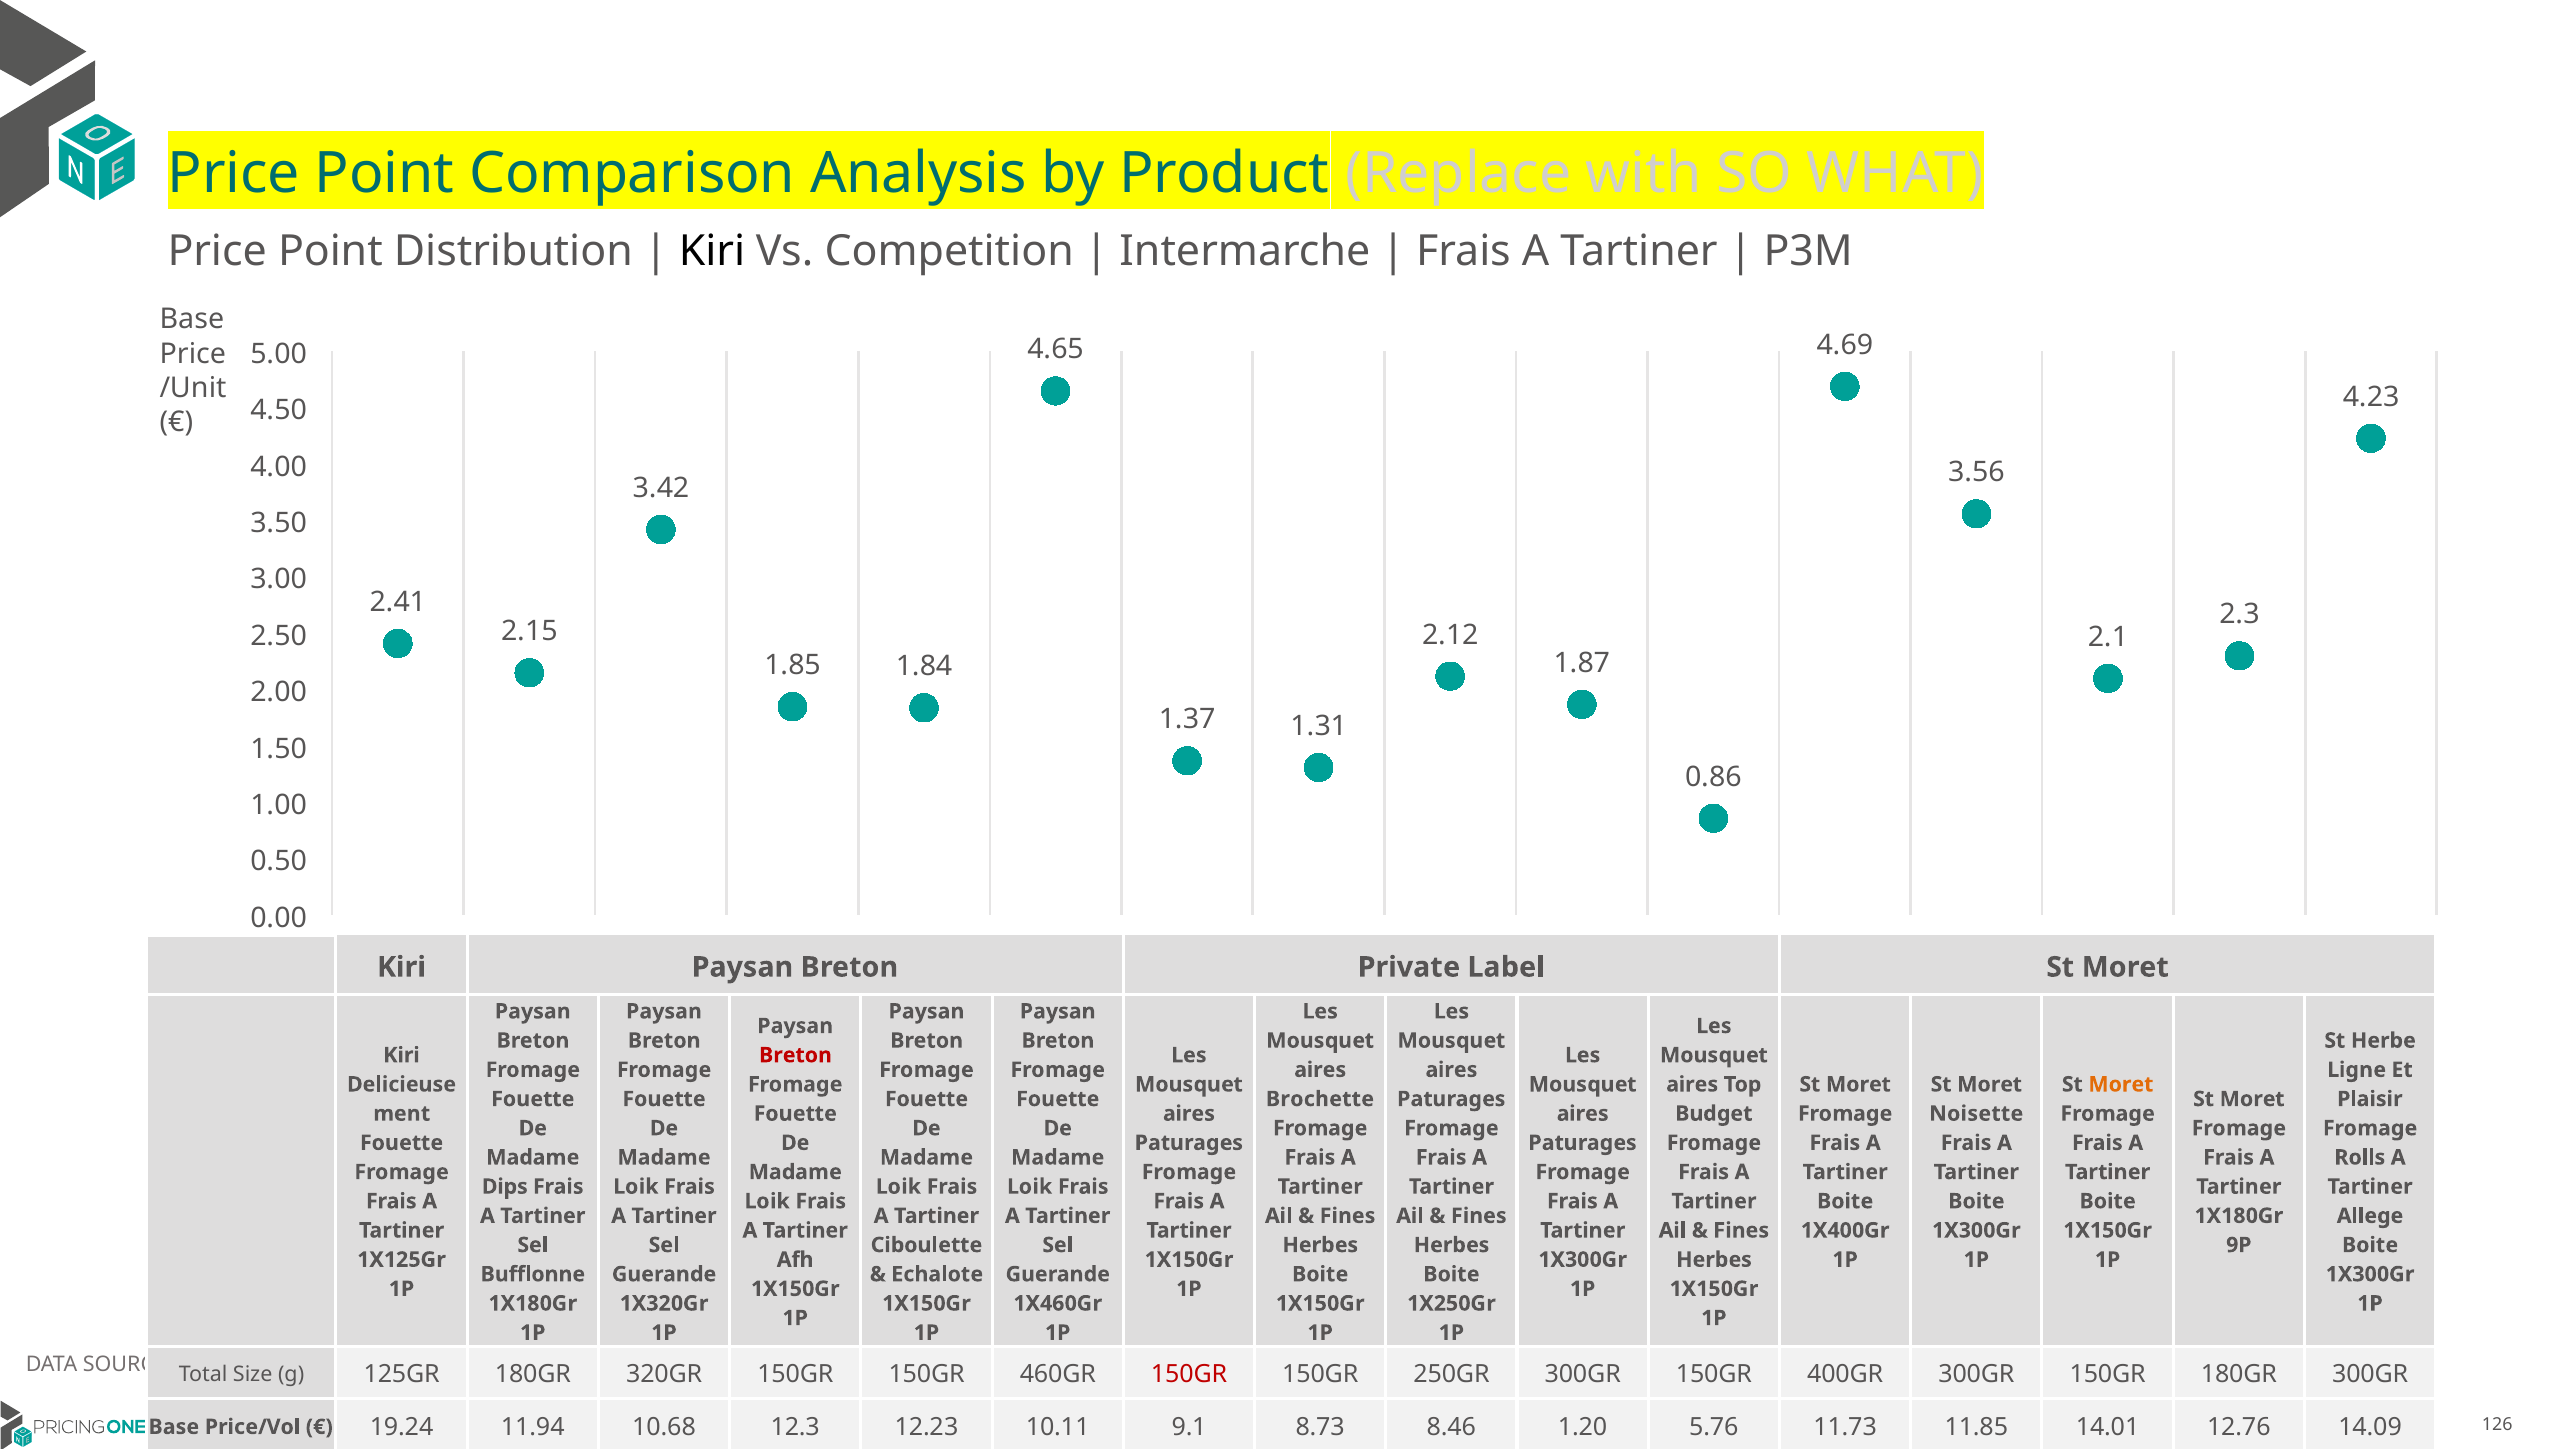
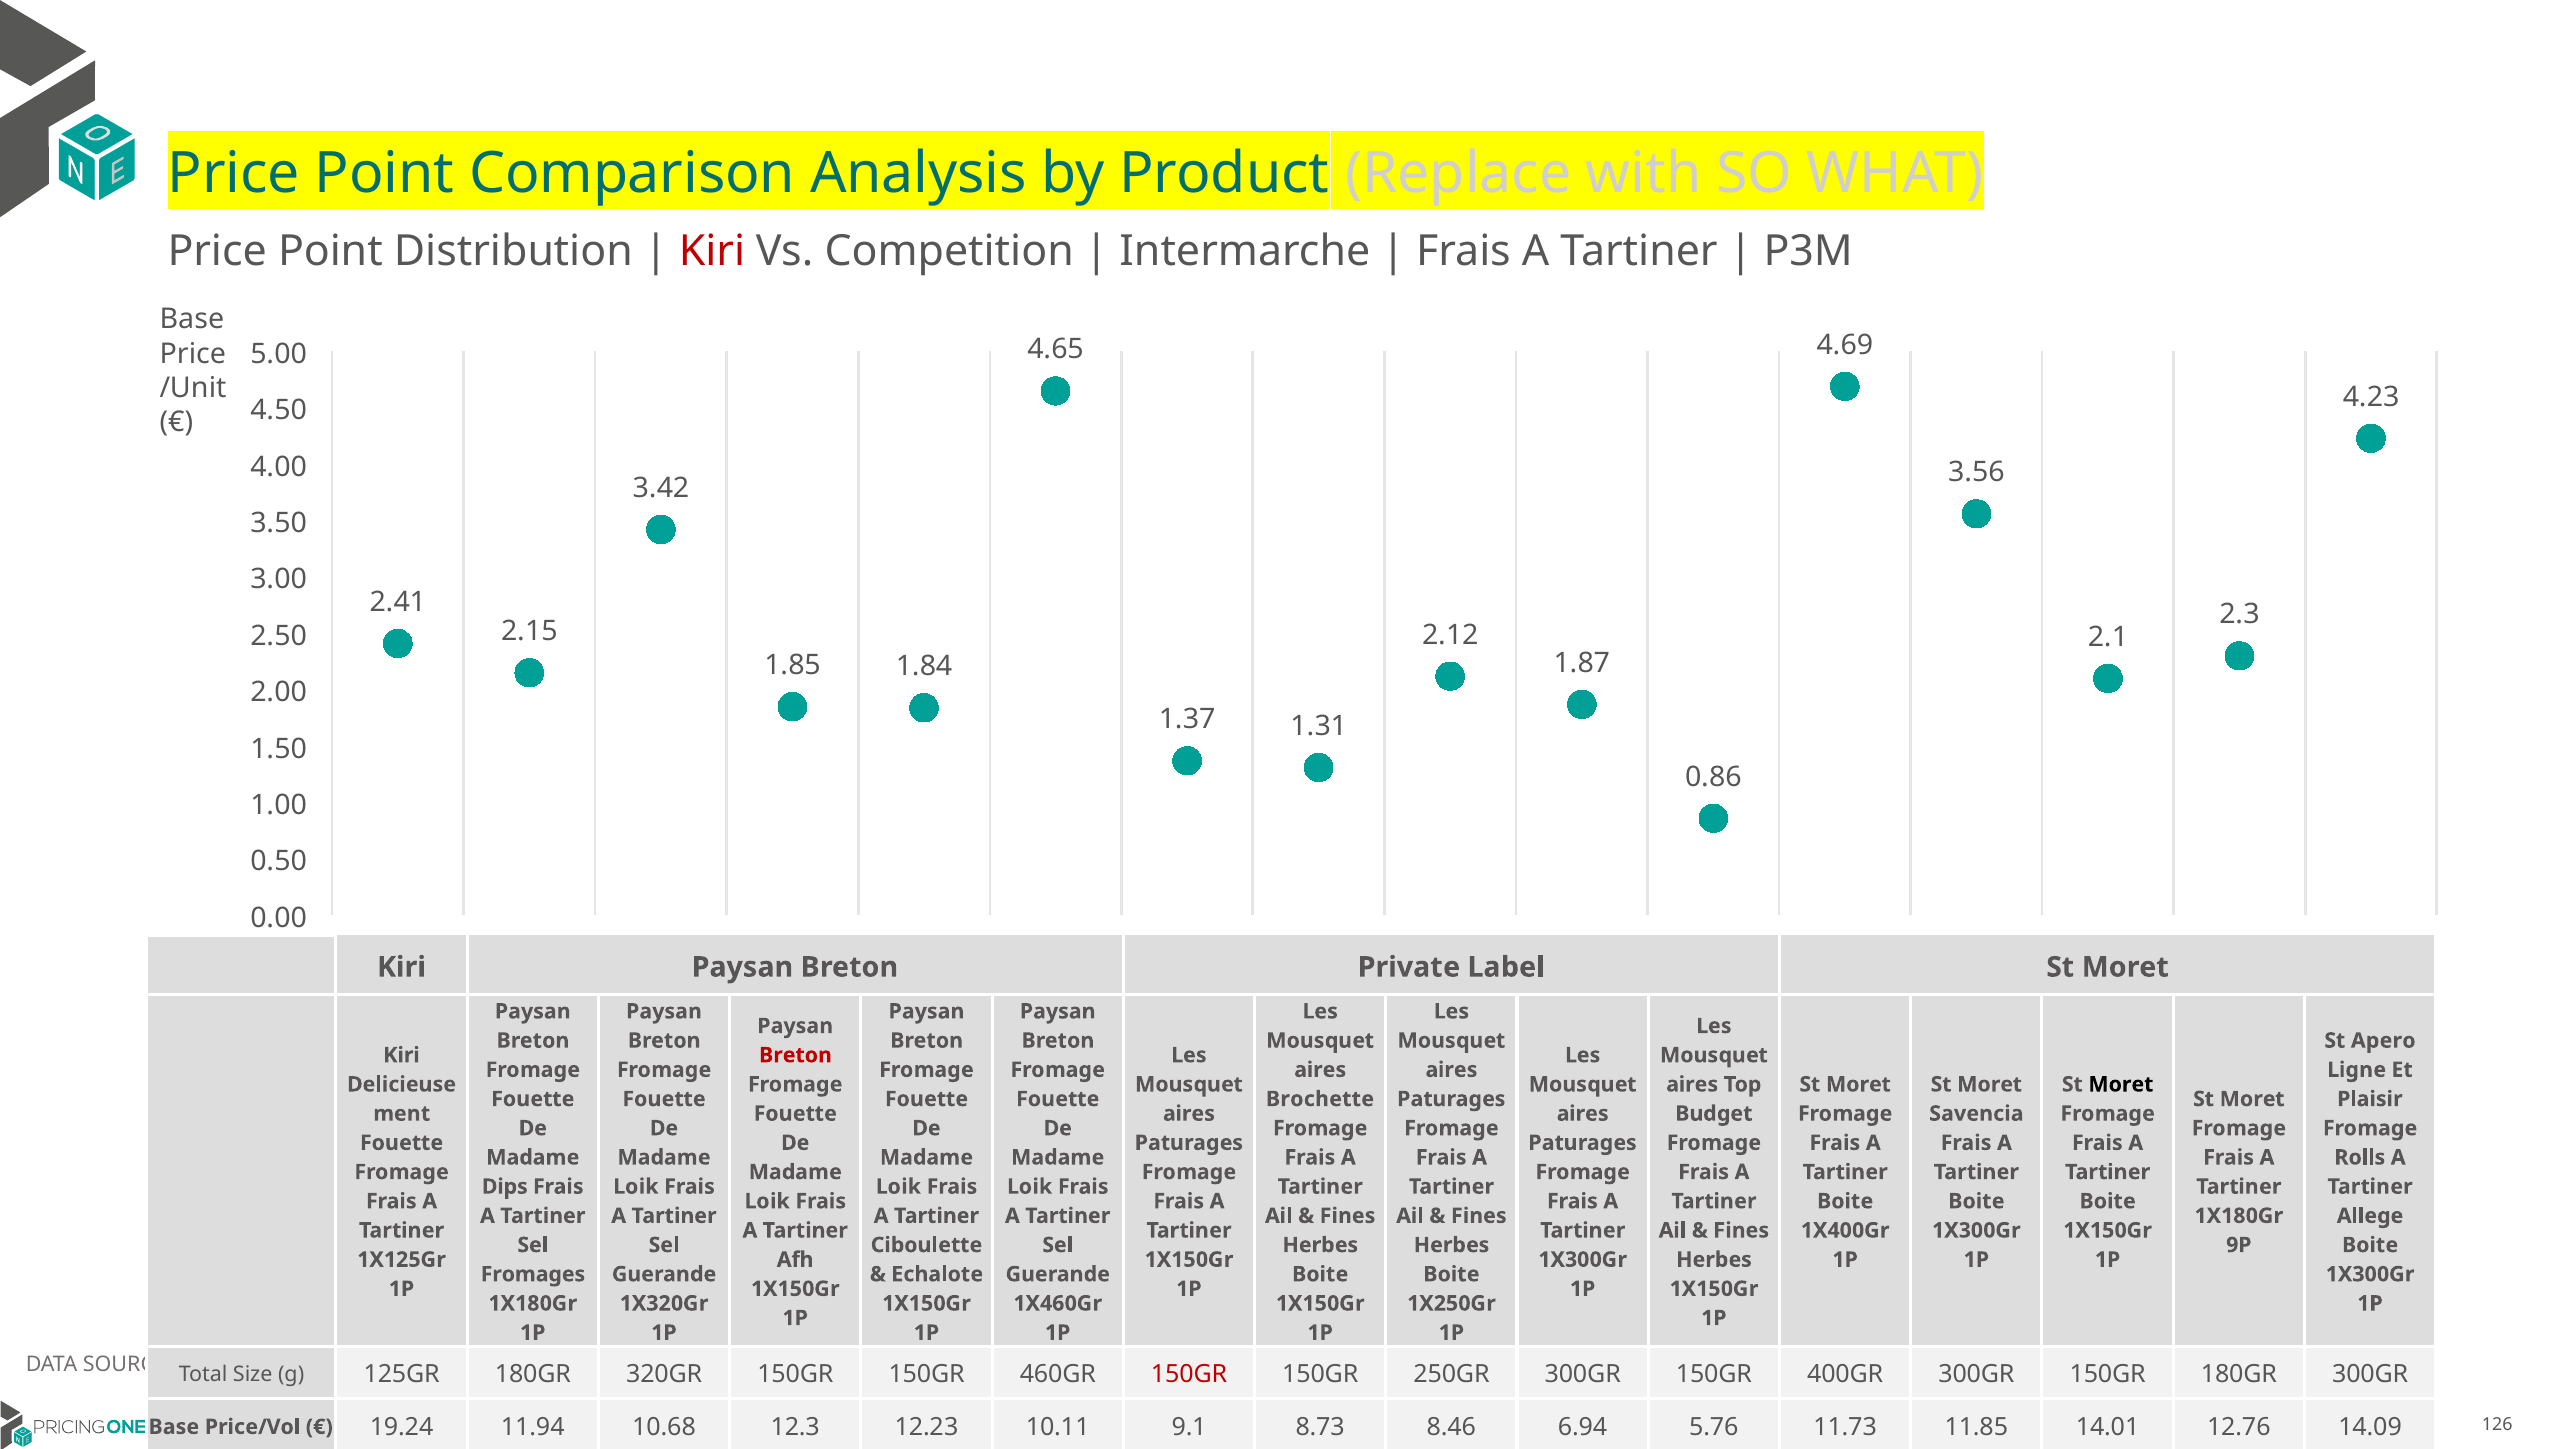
Kiri at (712, 251) colour: black -> red
Herbe: Herbe -> Apero
Moret at (2121, 1084) colour: orange -> black
Noisette: Noisette -> Savencia
Bufflonne: Bufflonne -> Fromages
1.20: 1.20 -> 6.94
